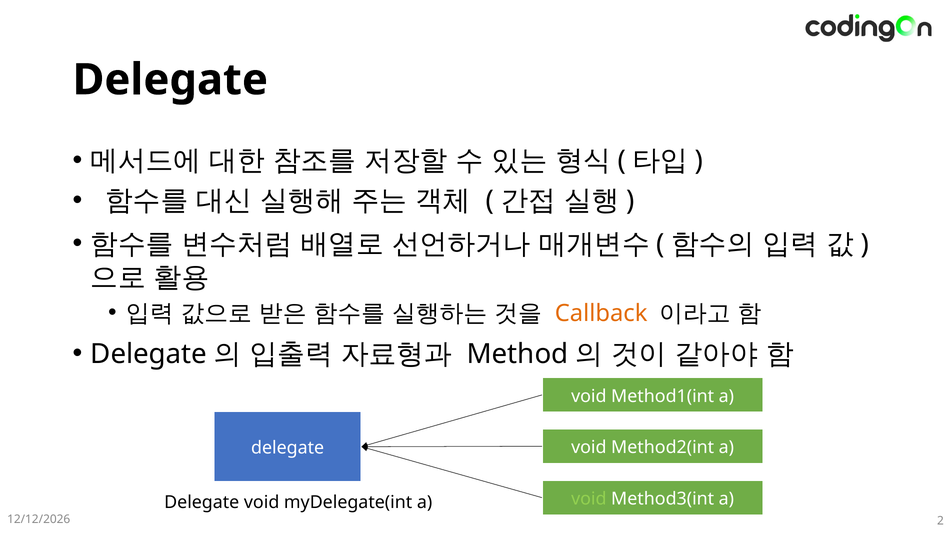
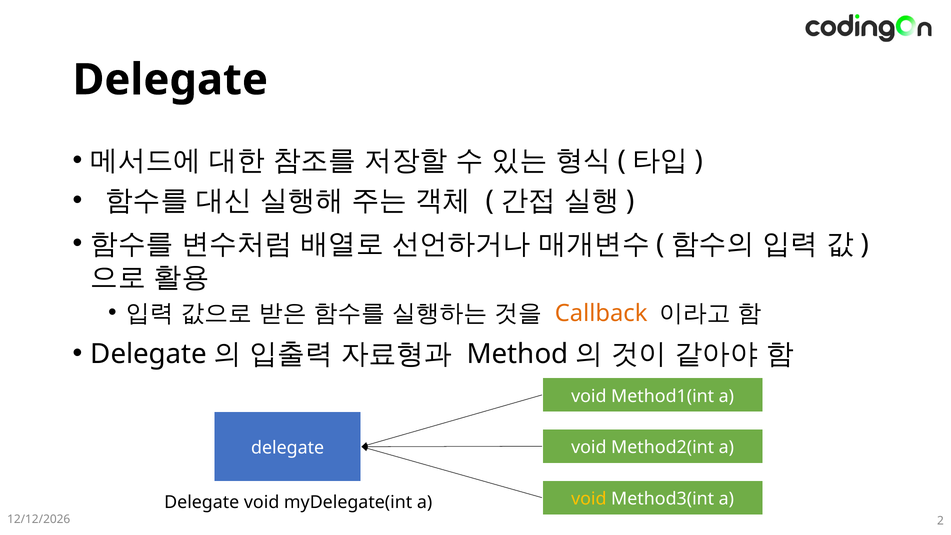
void at (589, 499) colour: light green -> yellow
